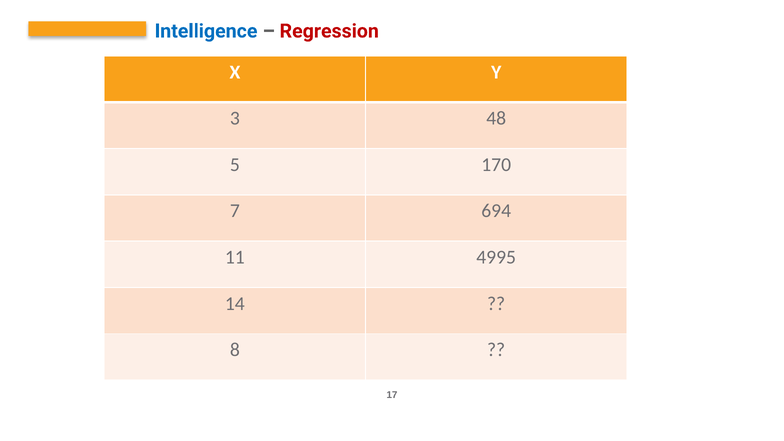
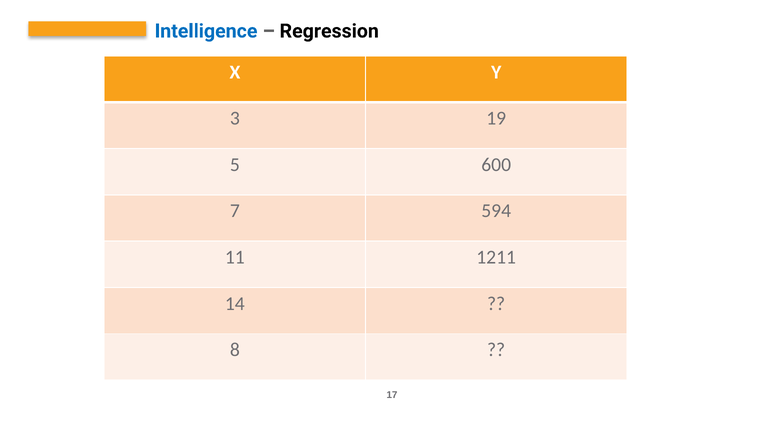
Regression colour: red -> black
48: 48 -> 19
170: 170 -> 600
694: 694 -> 594
4995: 4995 -> 1211
